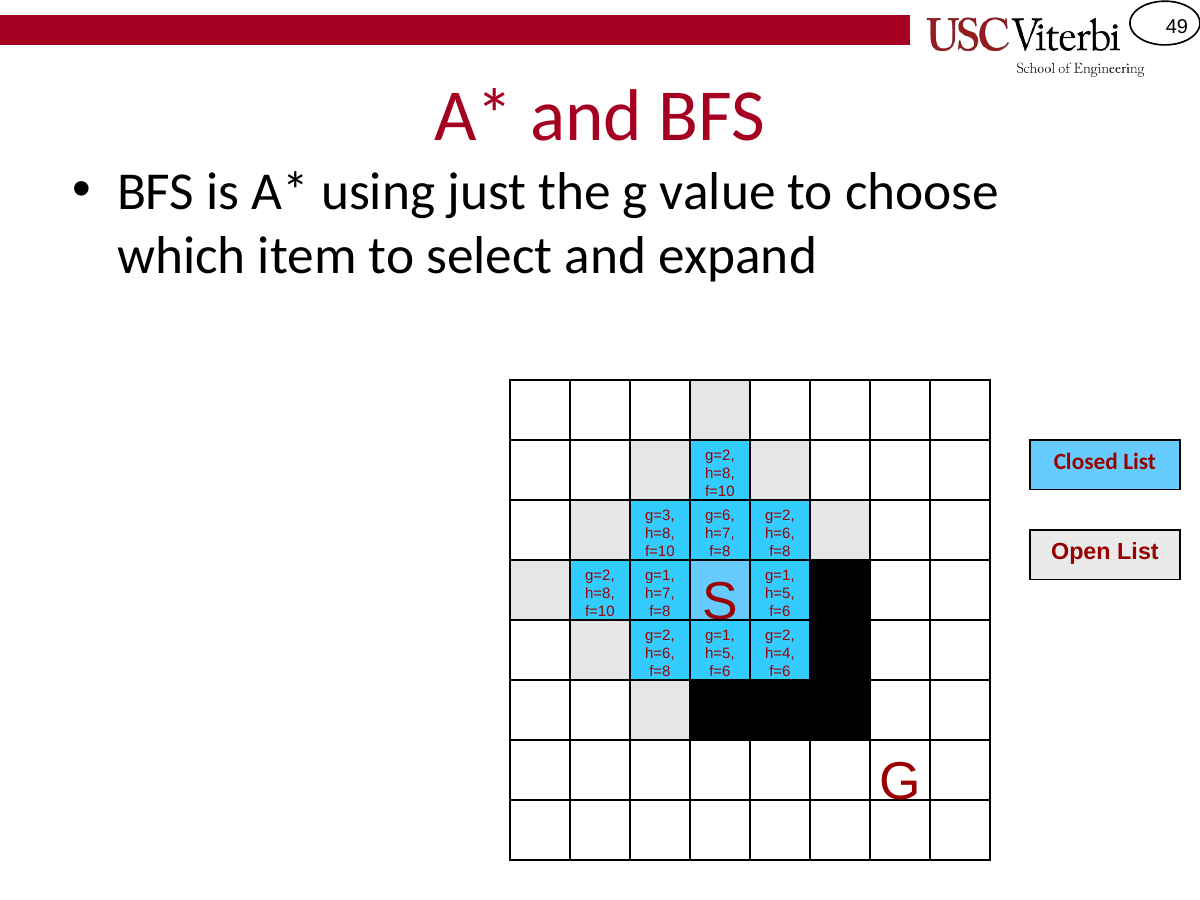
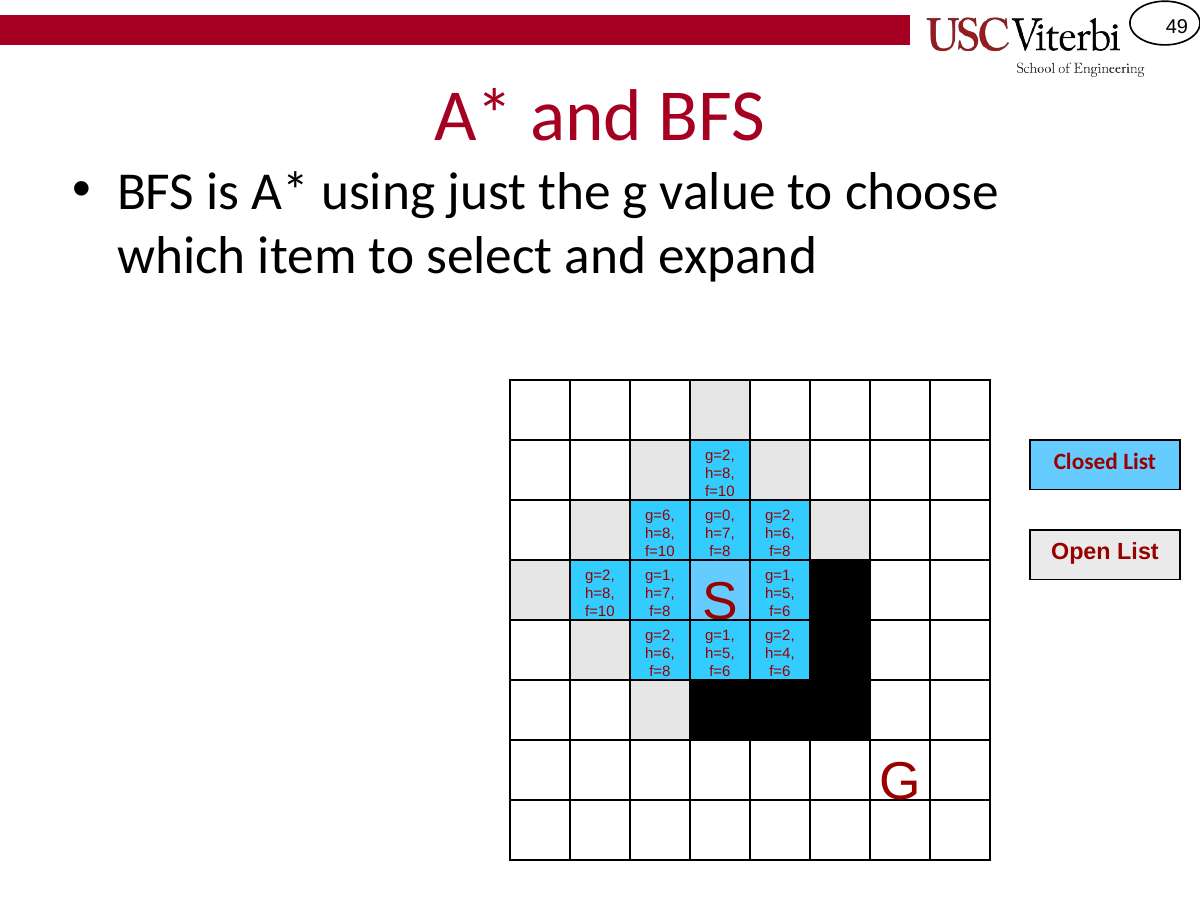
g=3: g=3 -> g=6
g=6: g=6 -> g=0
